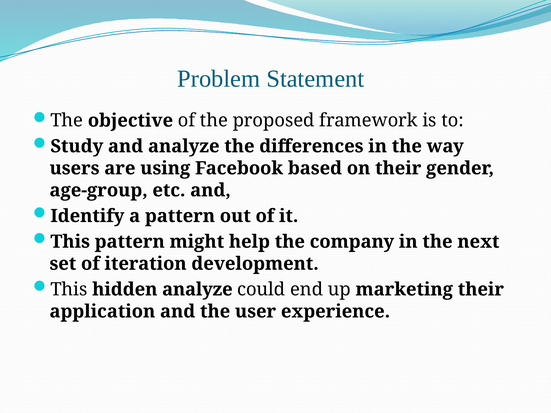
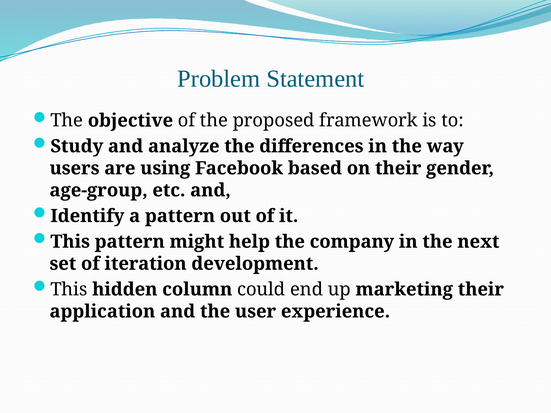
hidden analyze: analyze -> column
